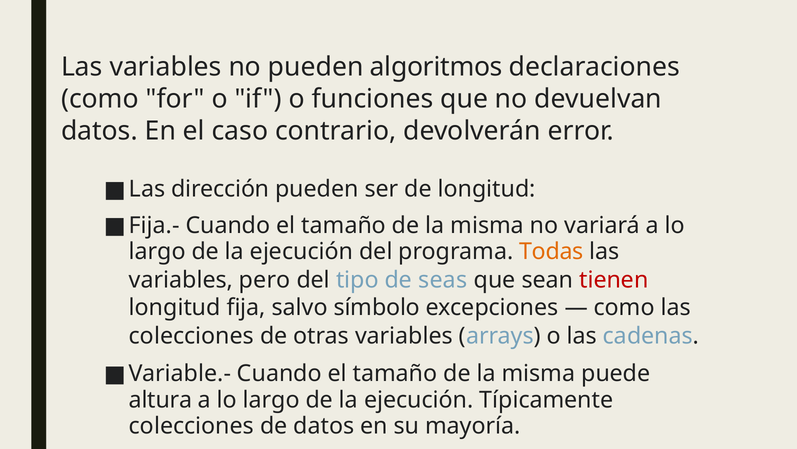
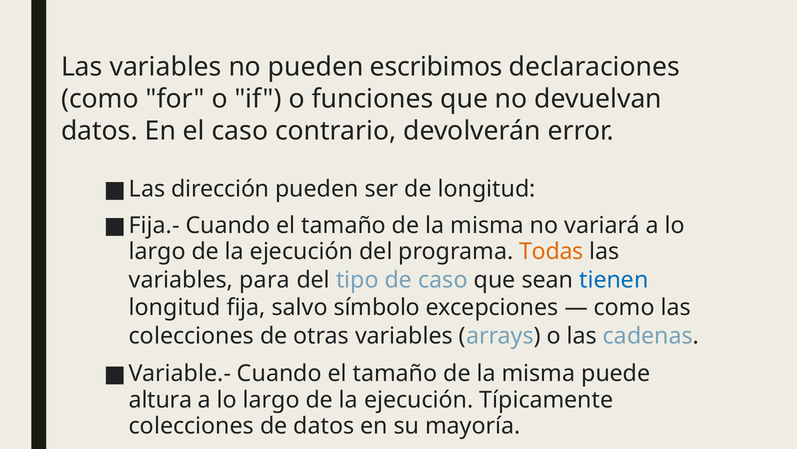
algoritmos: algoritmos -> escribimos
pero: pero -> para
de seas: seas -> caso
tienen colour: red -> blue
